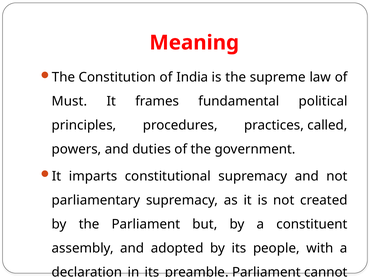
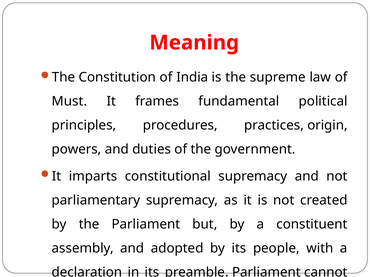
called: called -> origin
